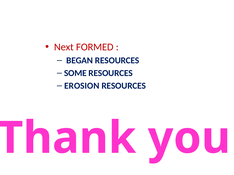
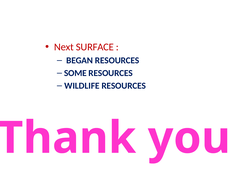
FORMED: FORMED -> SURFACE
EROSION: EROSION -> WILDLIFE
